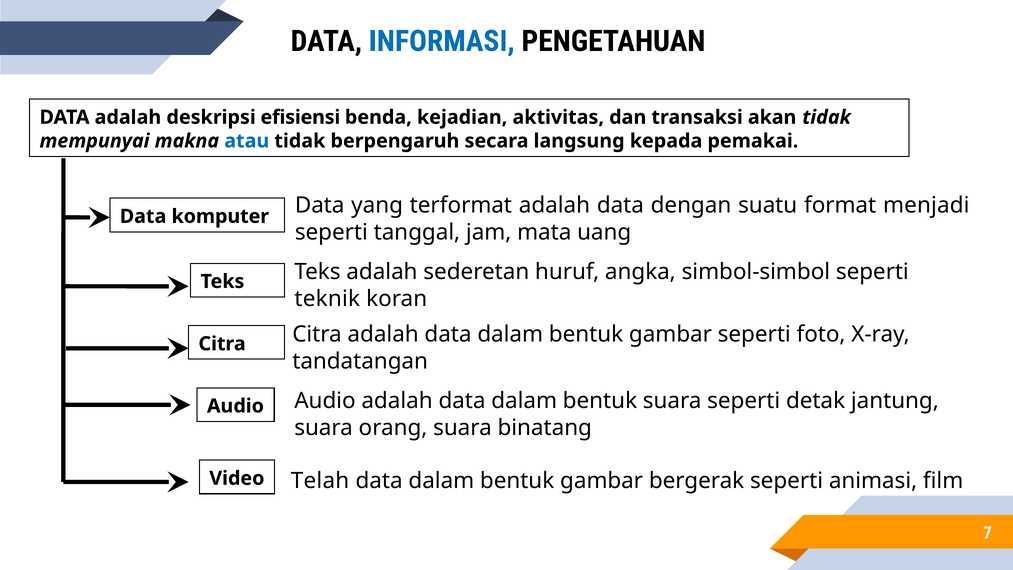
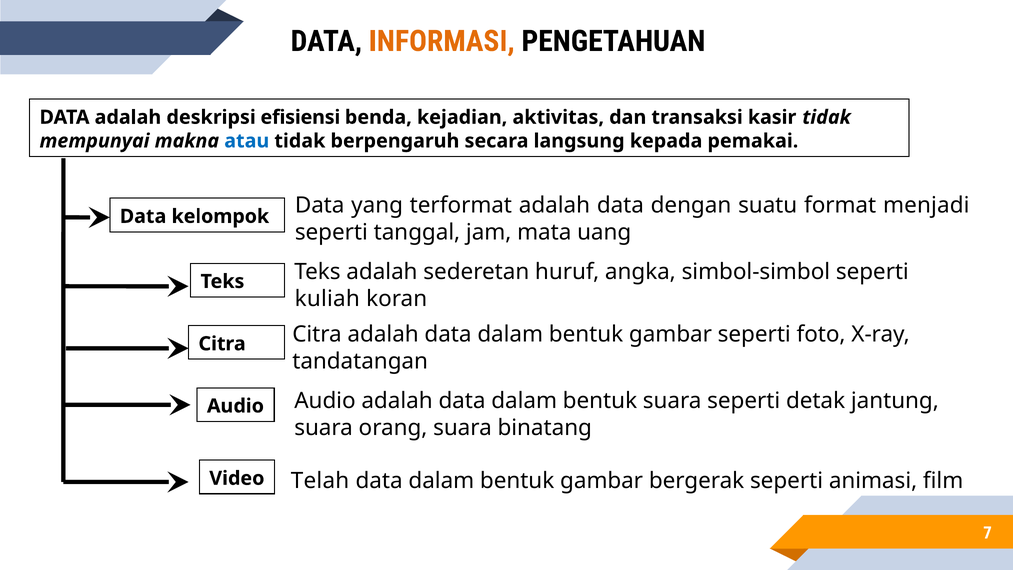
INFORMASI colour: blue -> orange
akan: akan -> kasir
komputer: komputer -> kelompok
teknik: teknik -> kuliah
